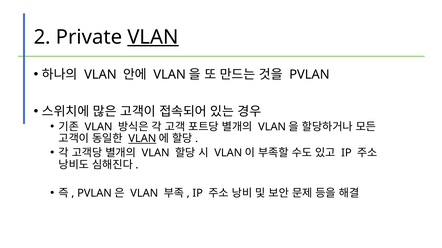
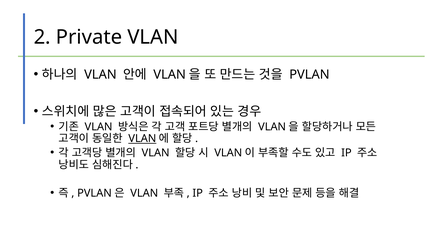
VLAN at (153, 37) underline: present -> none
